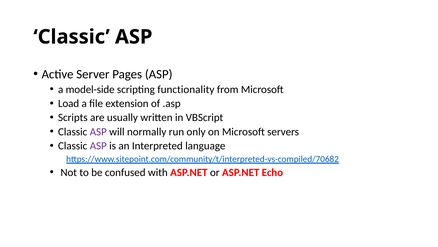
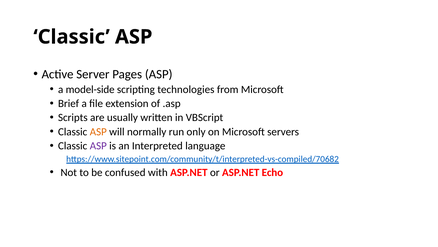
functionality: functionality -> technologies
Load: Load -> Brief
ASP at (98, 131) colour: purple -> orange
